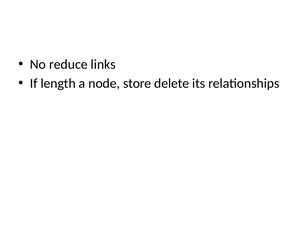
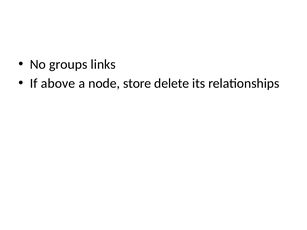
reduce: reduce -> groups
length: length -> above
